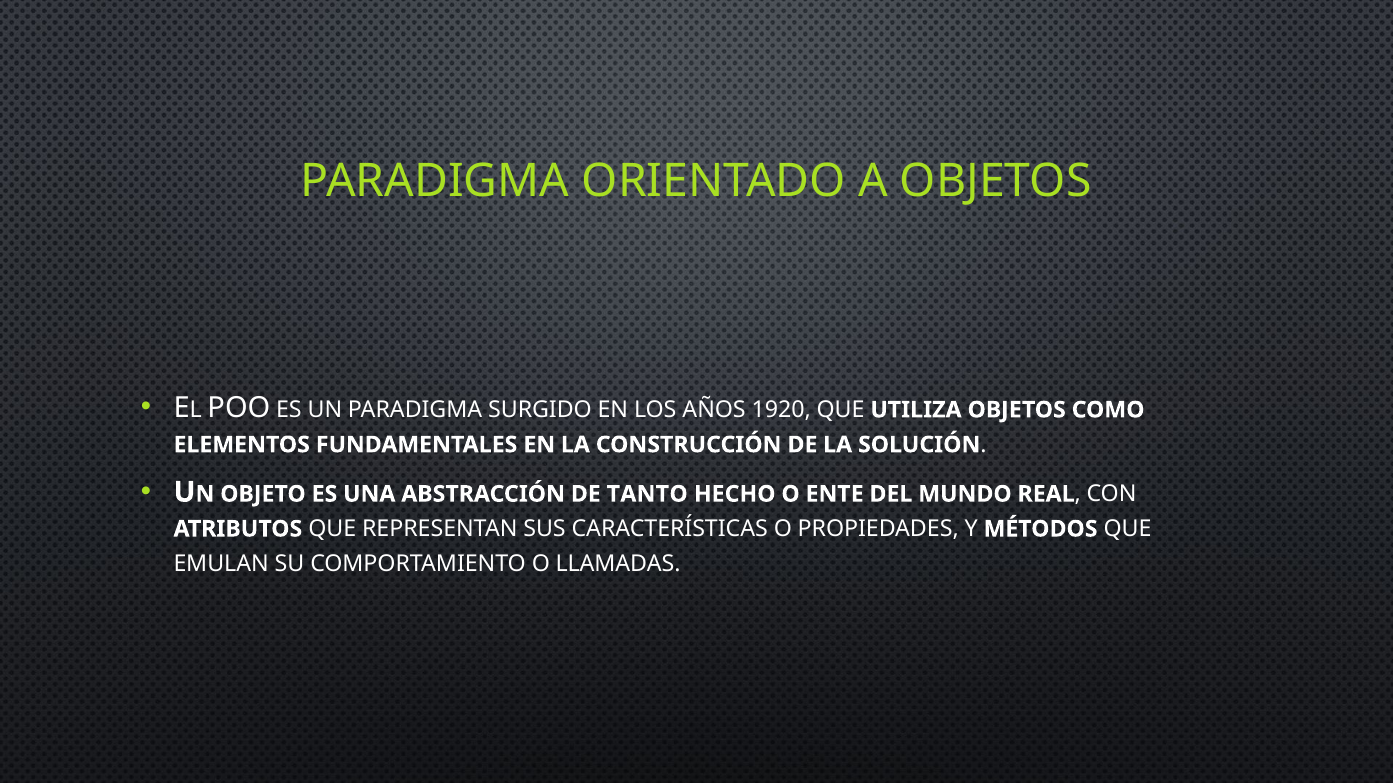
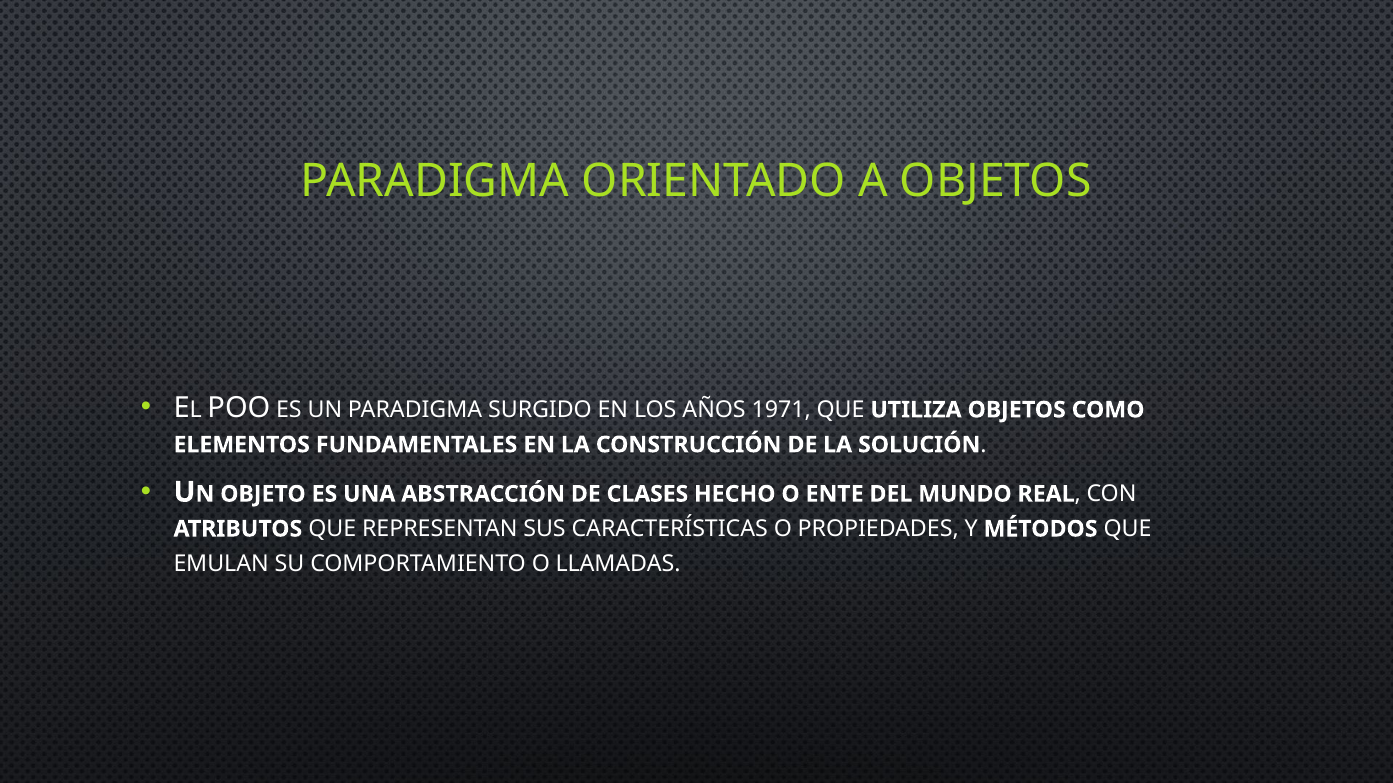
1920: 1920 -> 1971
TANTO: TANTO -> CLASES
